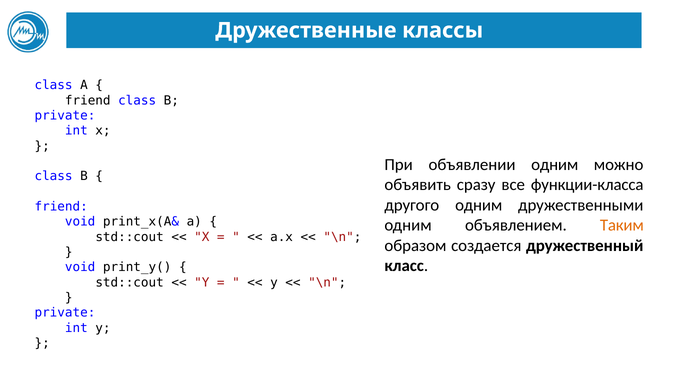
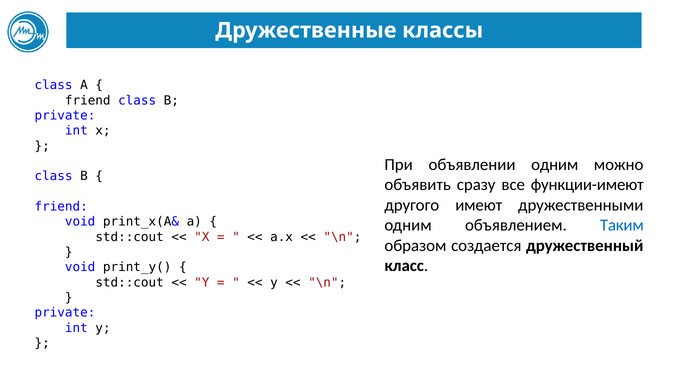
функции-класса: функции-класса -> функции-имеют
другого одним: одним -> имеют
Таким colour: orange -> blue
